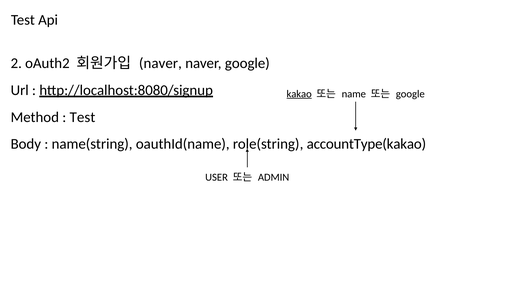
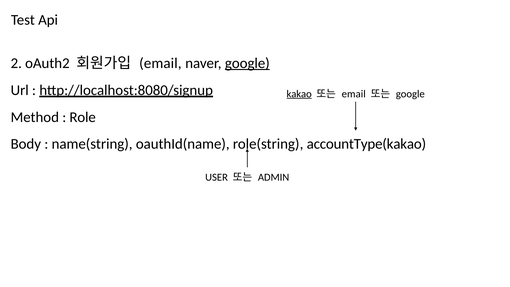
naver at (160, 63): naver -> email
google at (247, 63) underline: none -> present
name at (354, 94): name -> email
Test at (82, 117): Test -> Role
